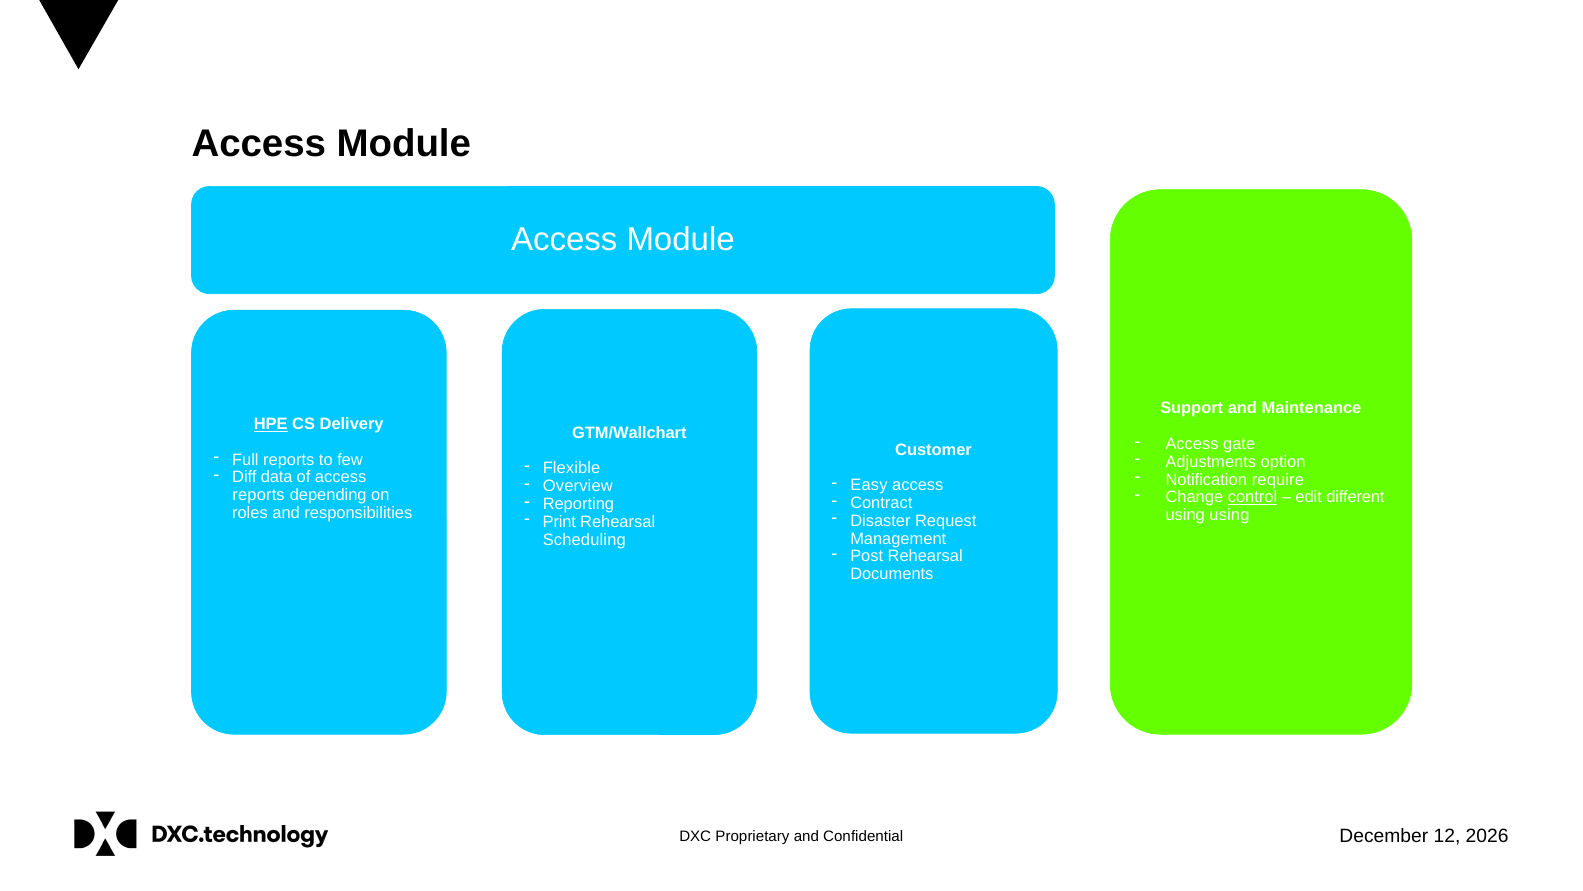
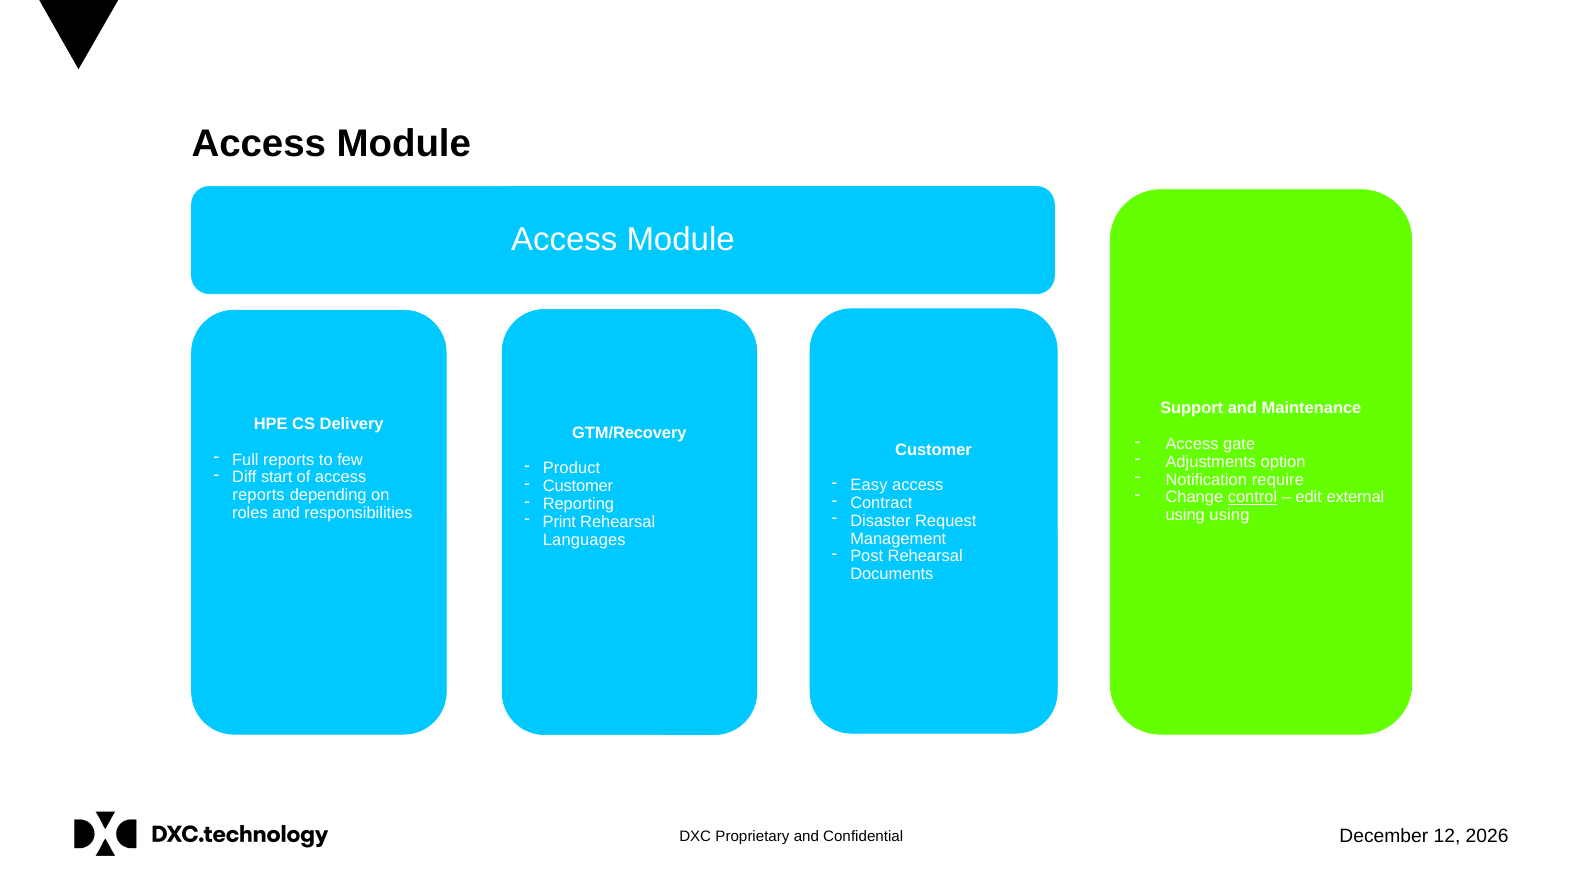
HPE underline: present -> none
GTM/Wallchart: GTM/Wallchart -> GTM/Recovery
Flexible: Flexible -> Product
data: data -> start
Overview at (578, 486): Overview -> Customer
different: different -> external
Scheduling: Scheduling -> Languages
